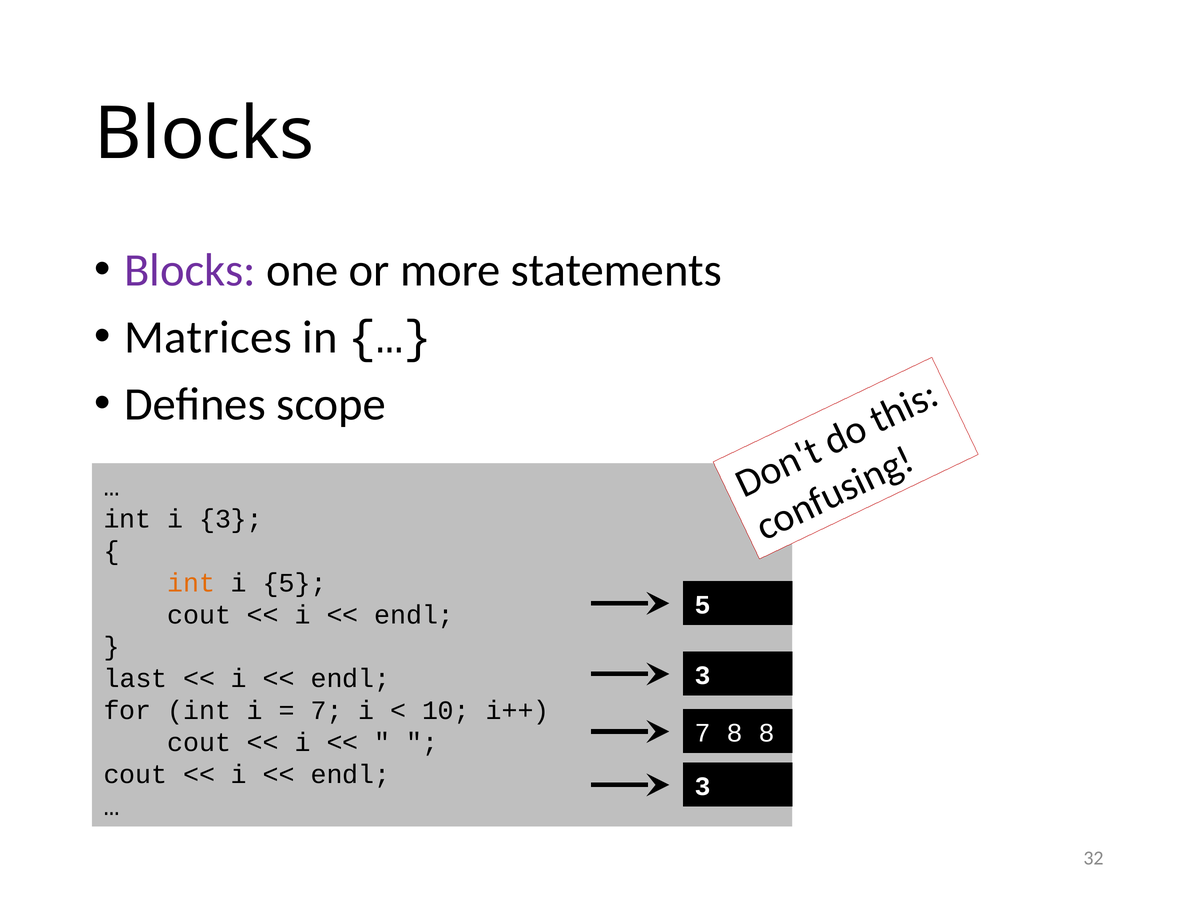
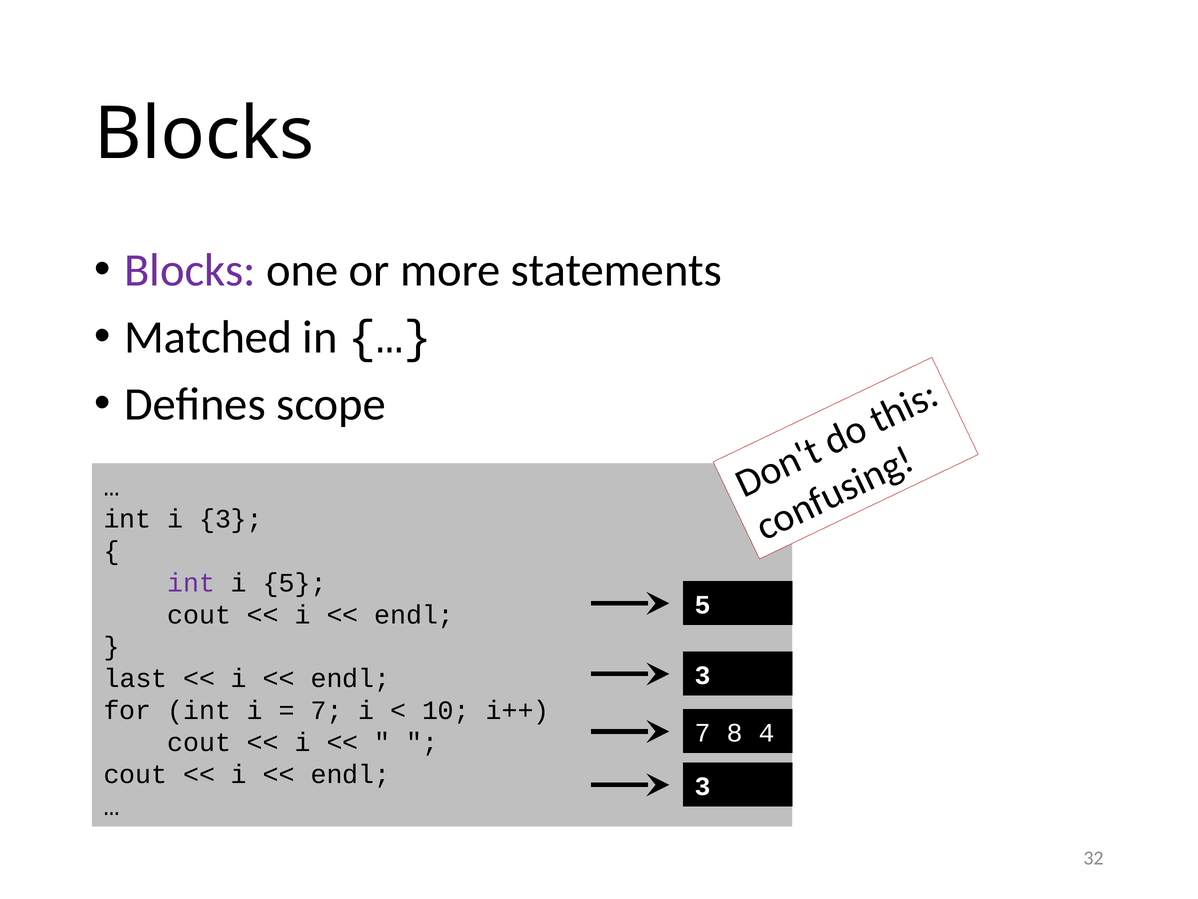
Matrices: Matrices -> Matched
int at (191, 582) colour: orange -> purple
8 8: 8 -> 4
